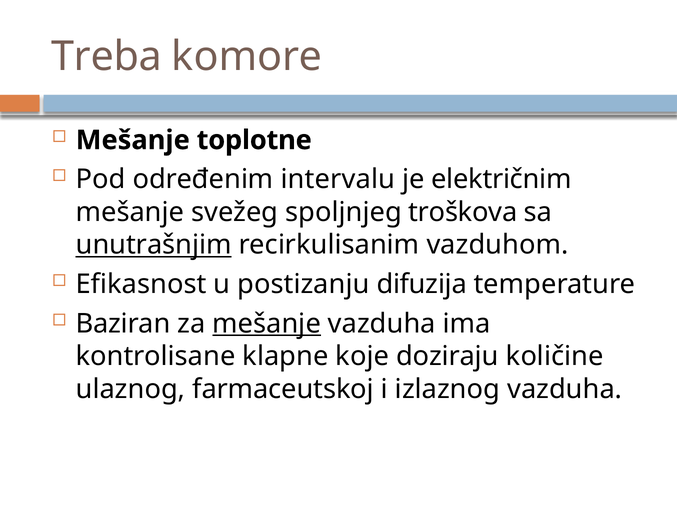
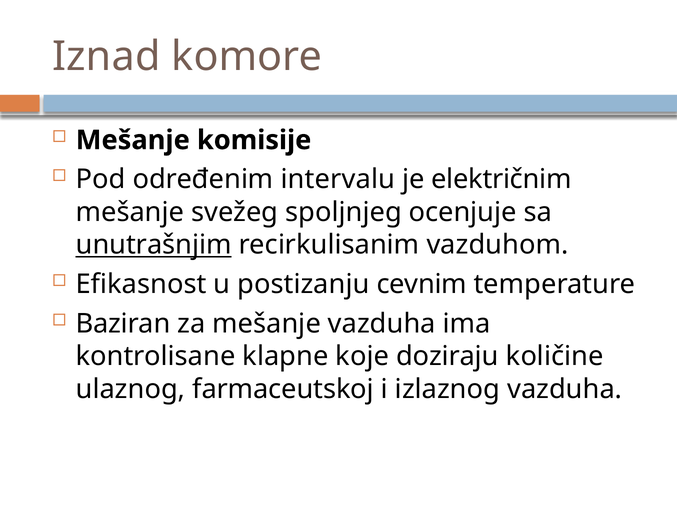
Treba: Treba -> Iznad
toplotne: toplotne -> komisije
troškova: troškova -> ocenjuje
difuzija: difuzija -> cevnim
mešanje at (267, 323) underline: present -> none
